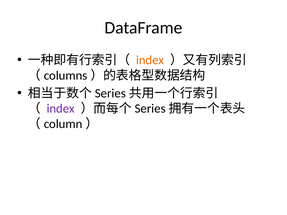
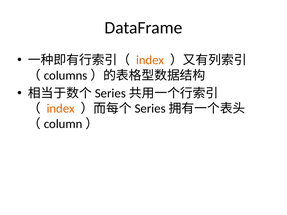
index at (61, 109) colour: purple -> orange
